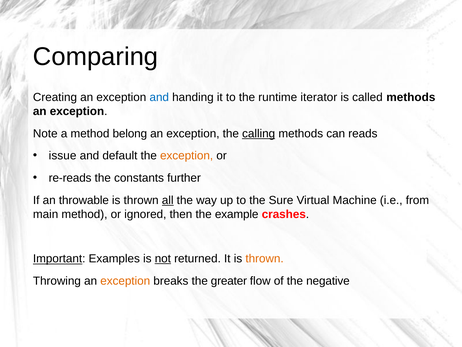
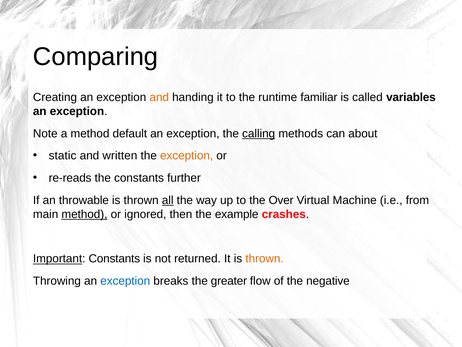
and at (159, 97) colour: blue -> orange
iterator: iterator -> familiar
called methods: methods -> variables
belong: belong -> default
reads: reads -> about
issue: issue -> static
default: default -> written
Sure: Sure -> Over
method at (84, 214) underline: none -> present
Important Examples: Examples -> Constants
not underline: present -> none
exception at (125, 281) colour: orange -> blue
